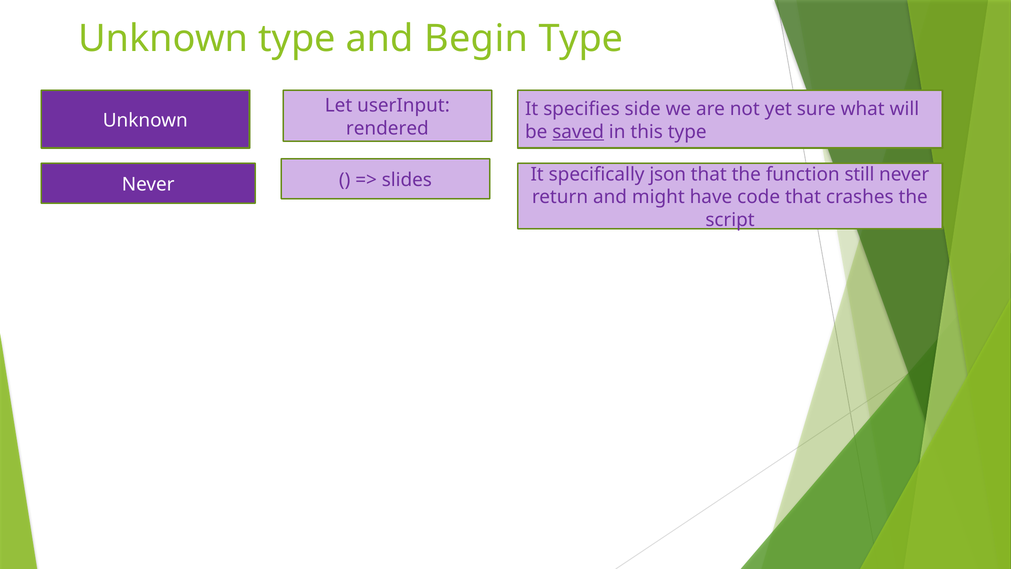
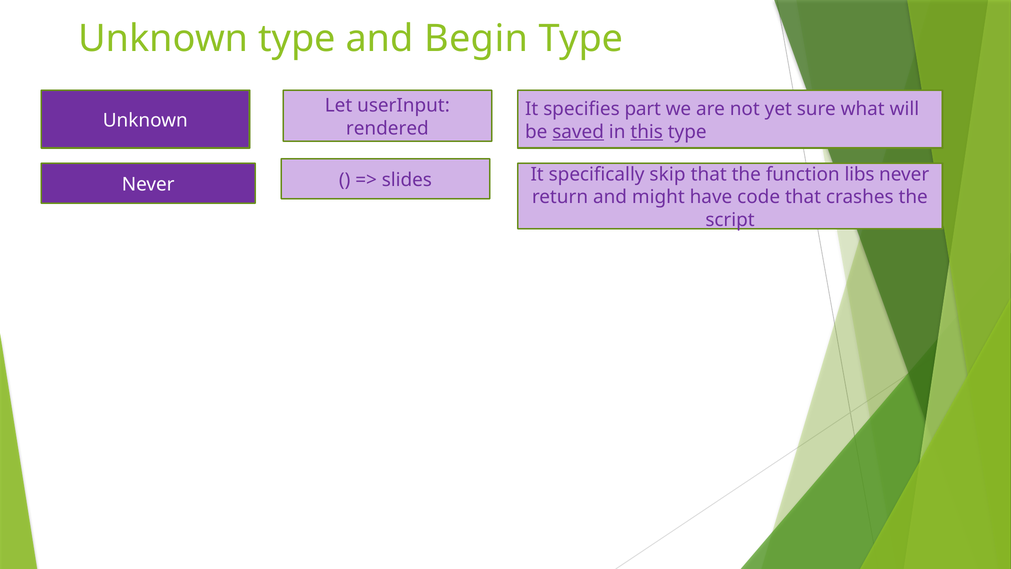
side: side -> part
this underline: none -> present
json: json -> skip
still: still -> libs
